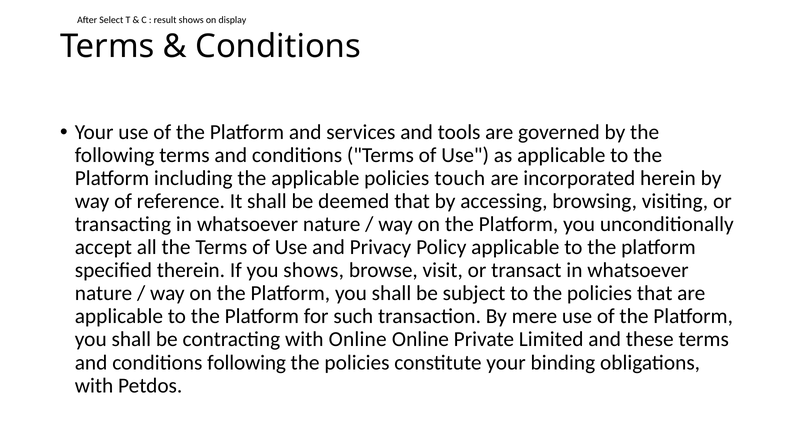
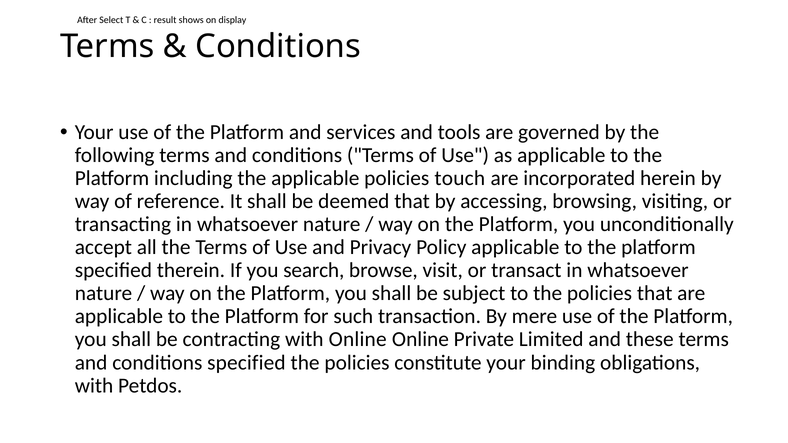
you shows: shows -> search
conditions following: following -> specified
